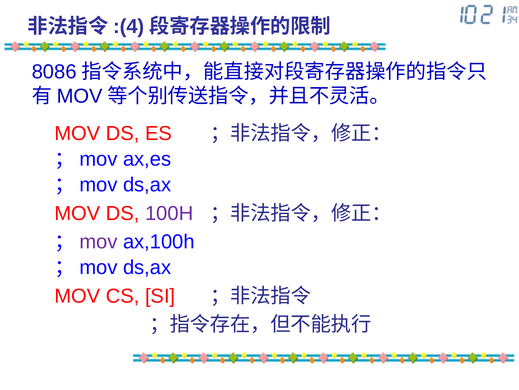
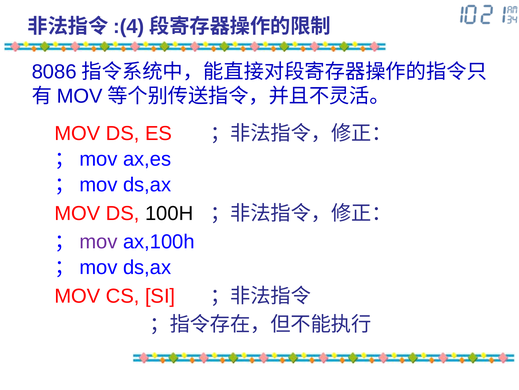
100H colour: purple -> black
